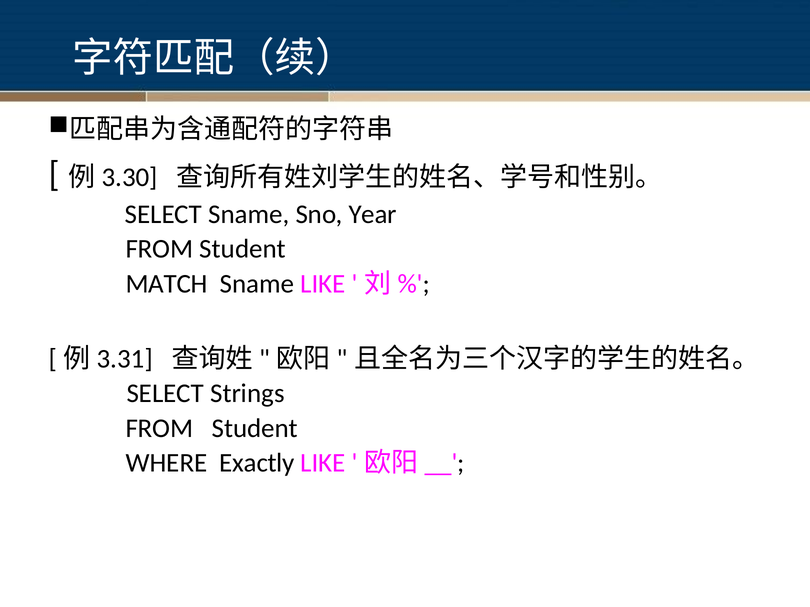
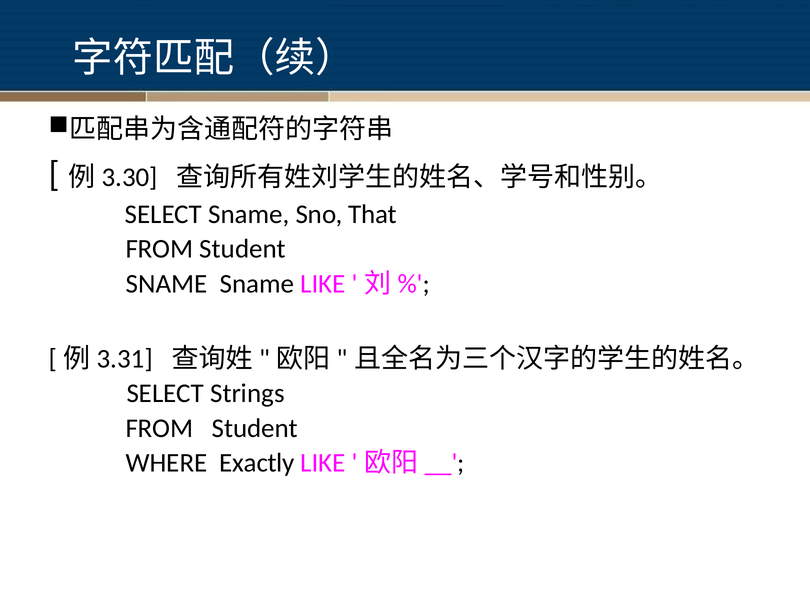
Year: Year -> That
MATCH at (167, 284): MATCH -> SNAME
